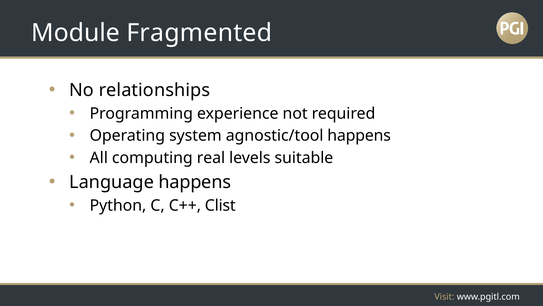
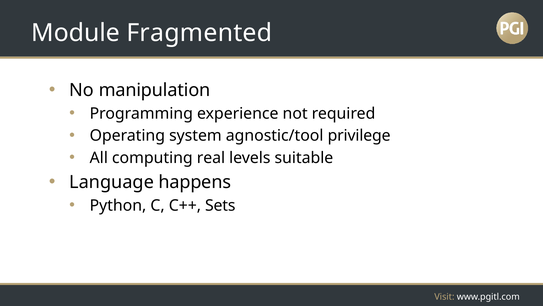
relationships: relationships -> manipulation
agnostic/tool happens: happens -> privilege
Clist: Clist -> Sets
